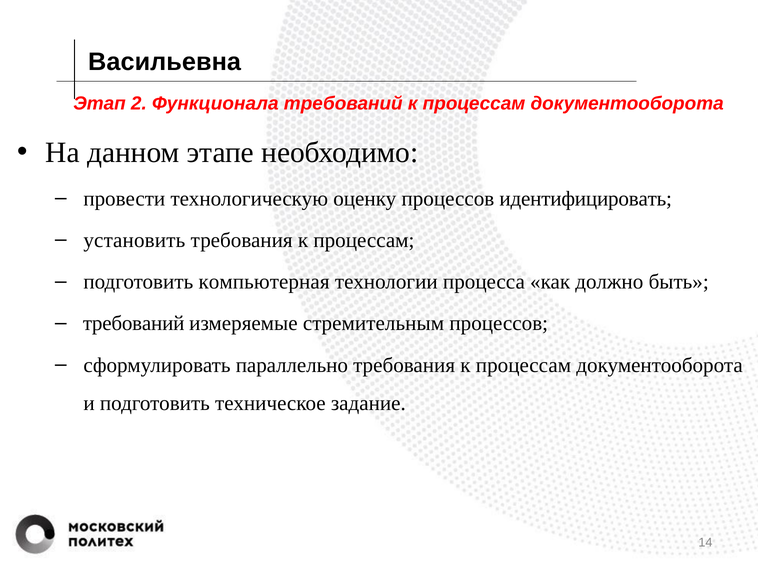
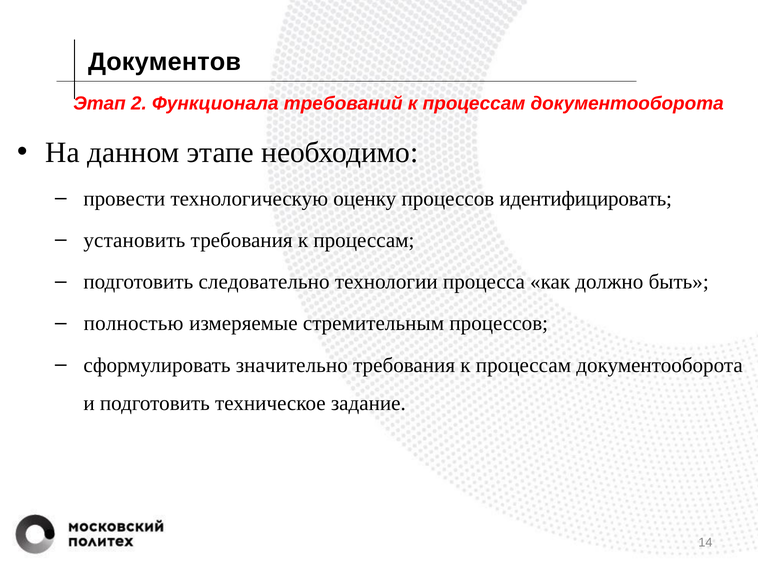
Васильевна: Васильевна -> Документов
компьютерная: компьютерная -> следовательно
требований at (134, 324): требований -> полностью
параллельно: параллельно -> значительно
